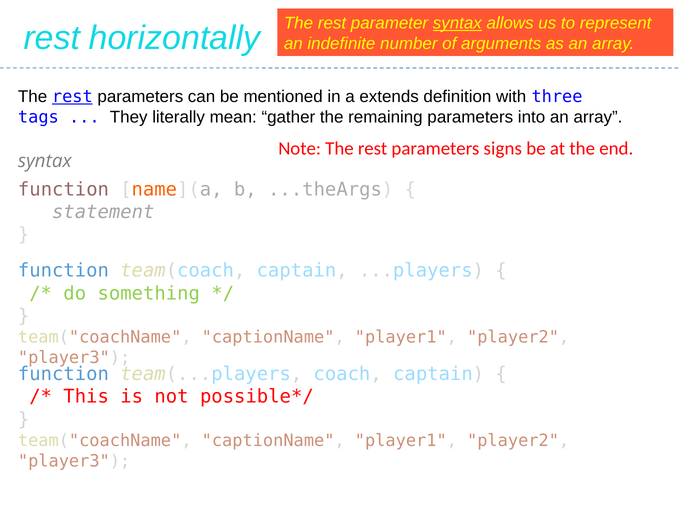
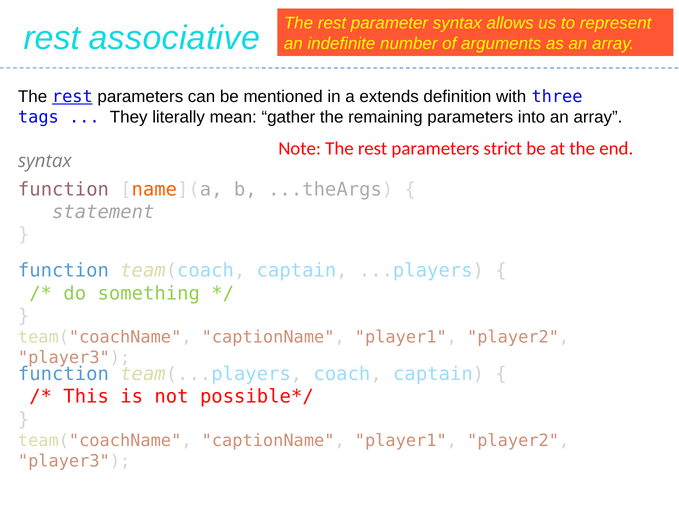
syntax at (457, 23) underline: present -> none
horizontally: horizontally -> associative
signs: signs -> strict
